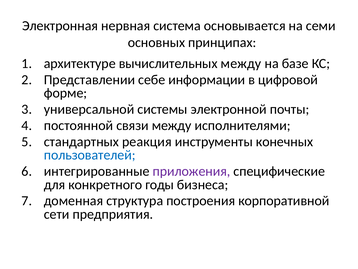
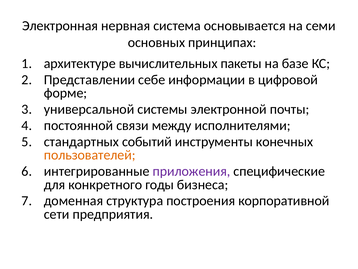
вычислительных между: между -> пакеты
реакция: реакция -> событий
пользователей colour: blue -> orange
